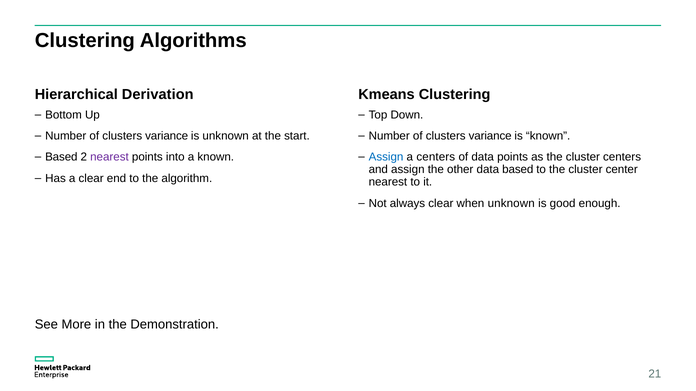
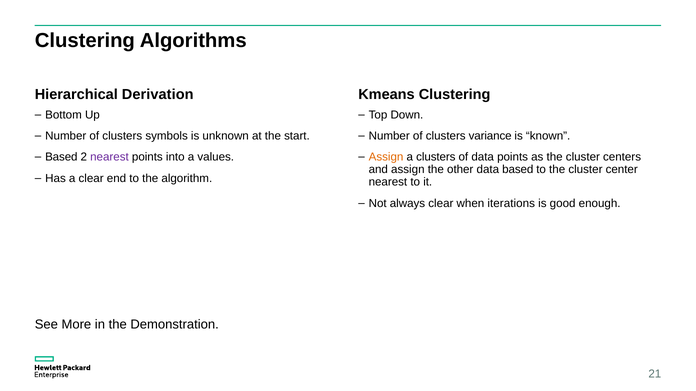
variance at (167, 136): variance -> symbols
a known: known -> values
Assign at (386, 157) colour: blue -> orange
a centers: centers -> clusters
when unknown: unknown -> iterations
